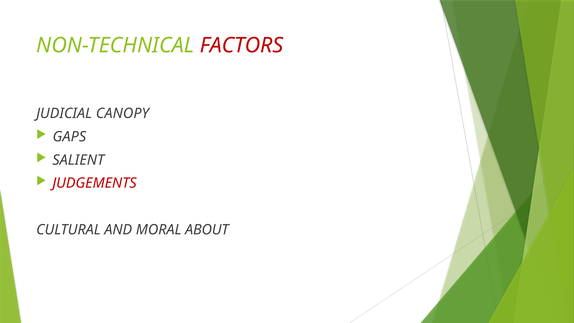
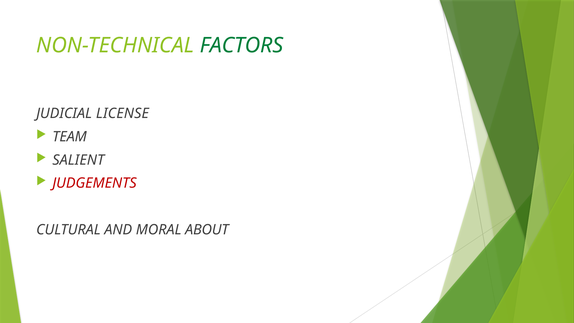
FACTORS colour: red -> green
CANOPY: CANOPY -> LICENSE
GAPS: GAPS -> TEAM
